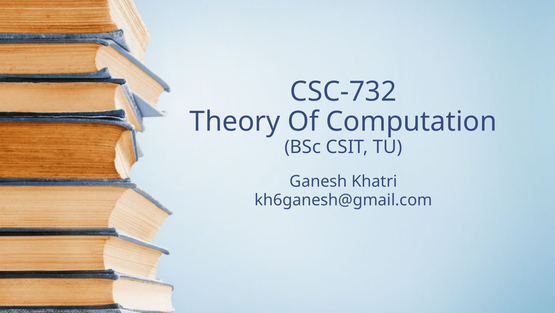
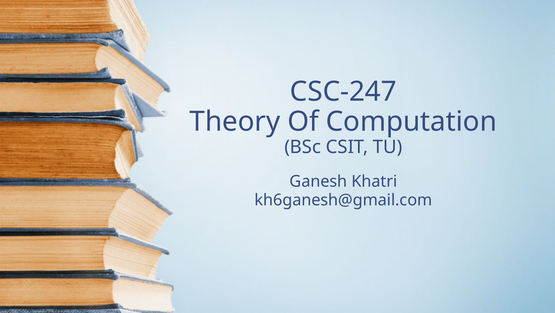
CSC-732: CSC-732 -> CSC-247
